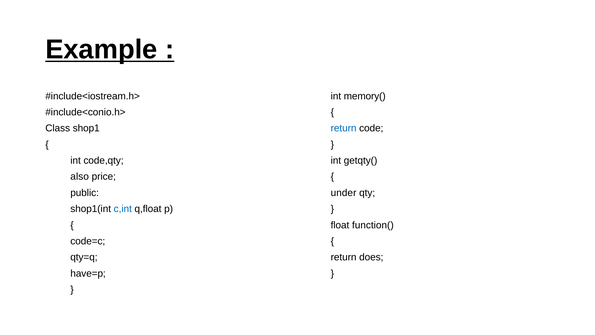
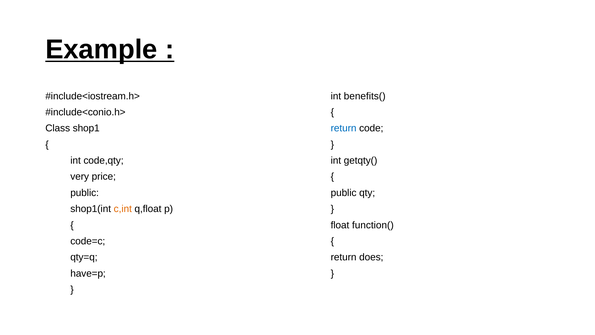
memory(: memory( -> benefits(
also: also -> very
under at (344, 193): under -> public
c,int colour: blue -> orange
